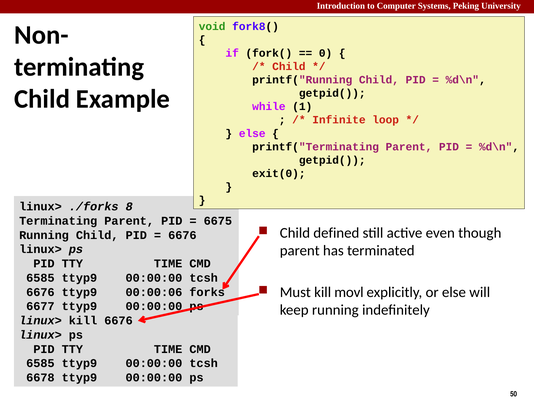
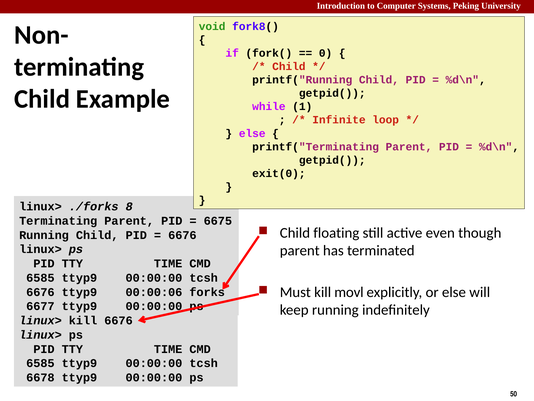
defined: defined -> floating
